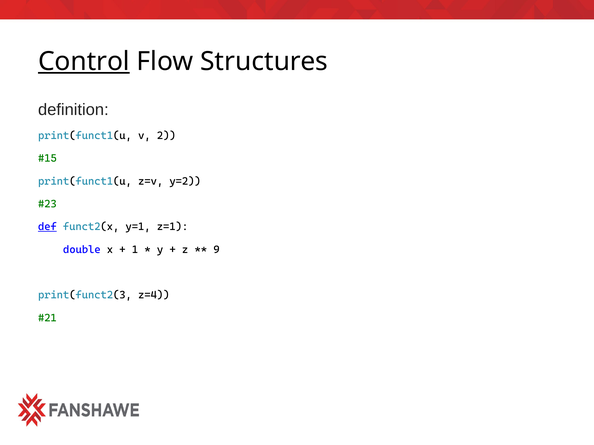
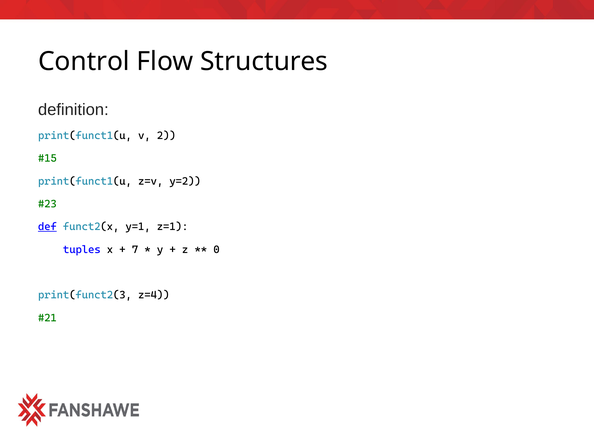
Control underline: present -> none
double: double -> tuples
1: 1 -> 7
9: 9 -> 0
